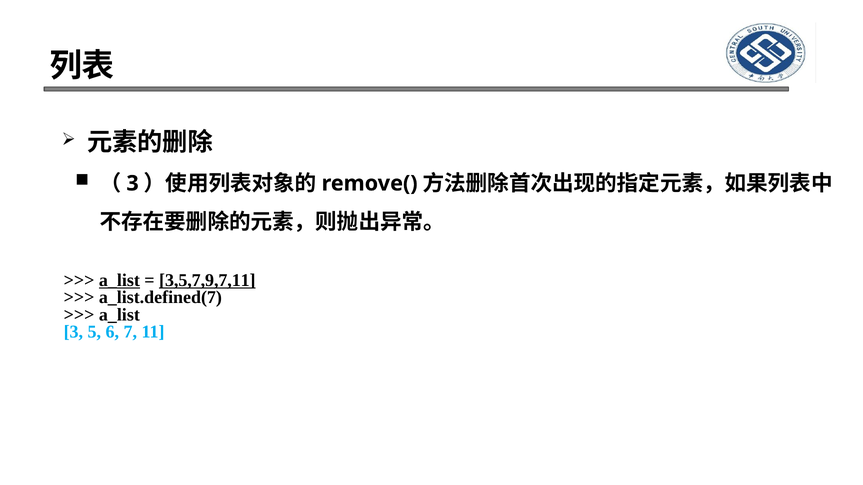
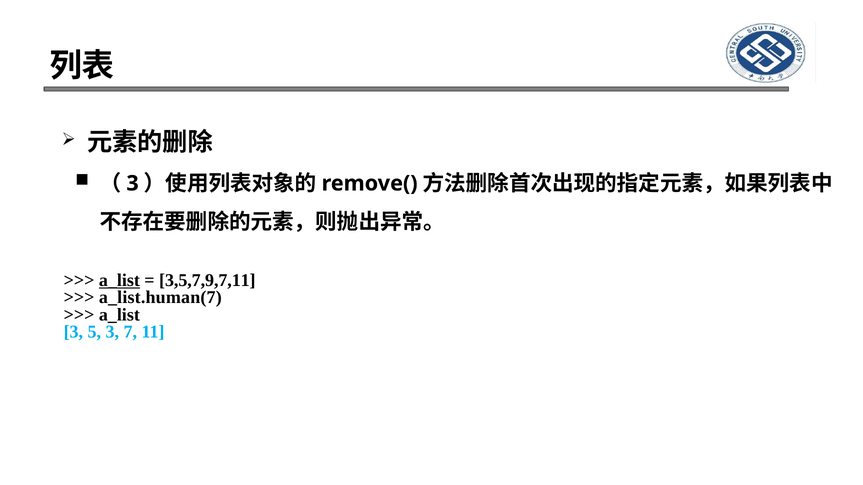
3,5,7,9,7,11 underline: present -> none
a_list.defined(7: a_list.defined(7 -> a_list.human(7
5 6: 6 -> 3
